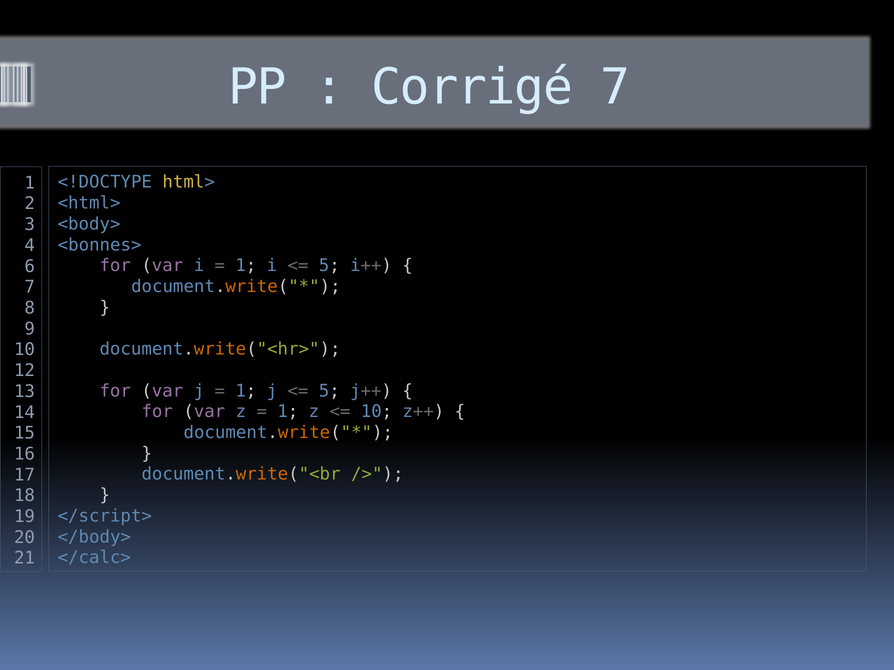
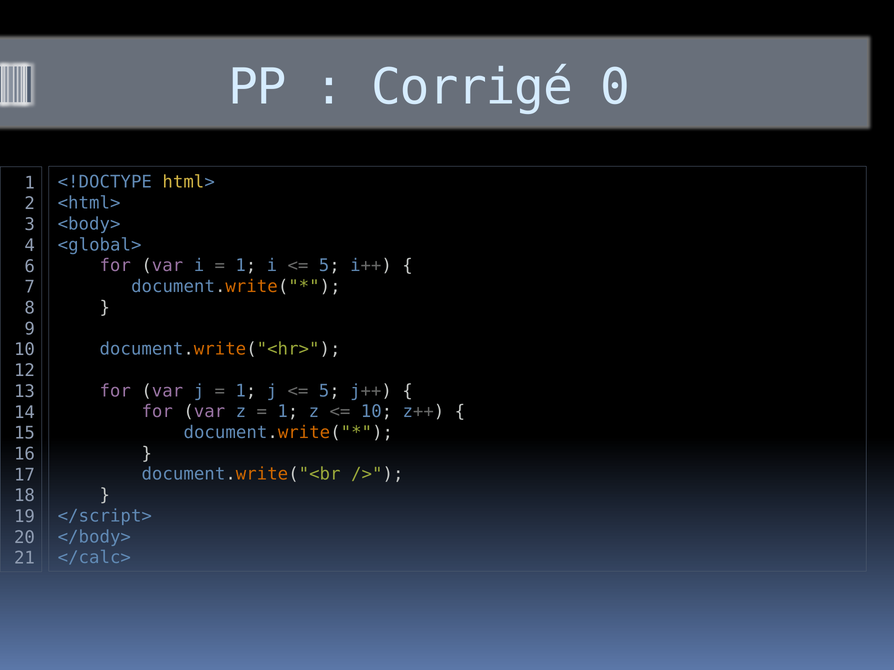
Corrigé 7: 7 -> 0
<bonnes>: <bonnes> -> <global>
